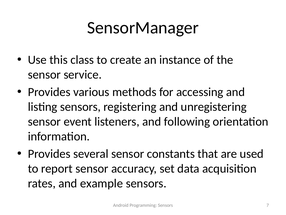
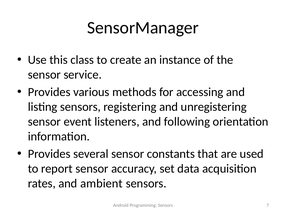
example: example -> ambient
